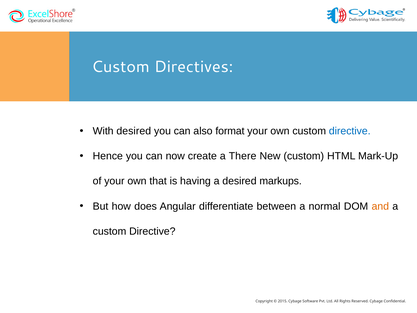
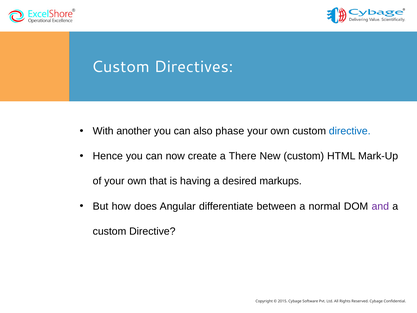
With desired: desired -> another
format: format -> phase
and colour: orange -> purple
